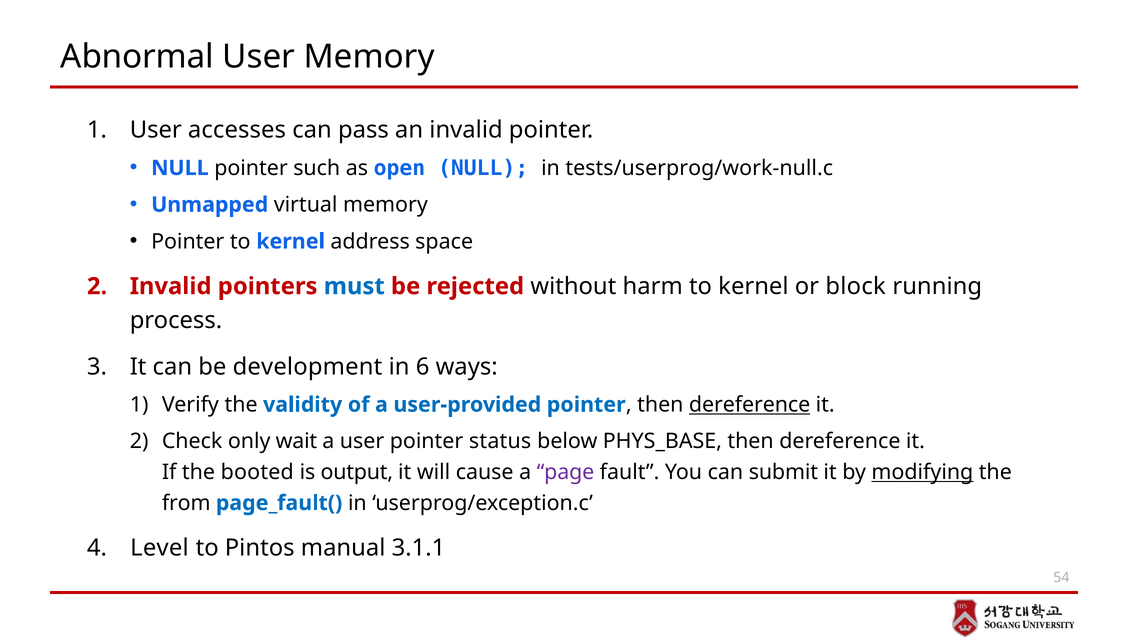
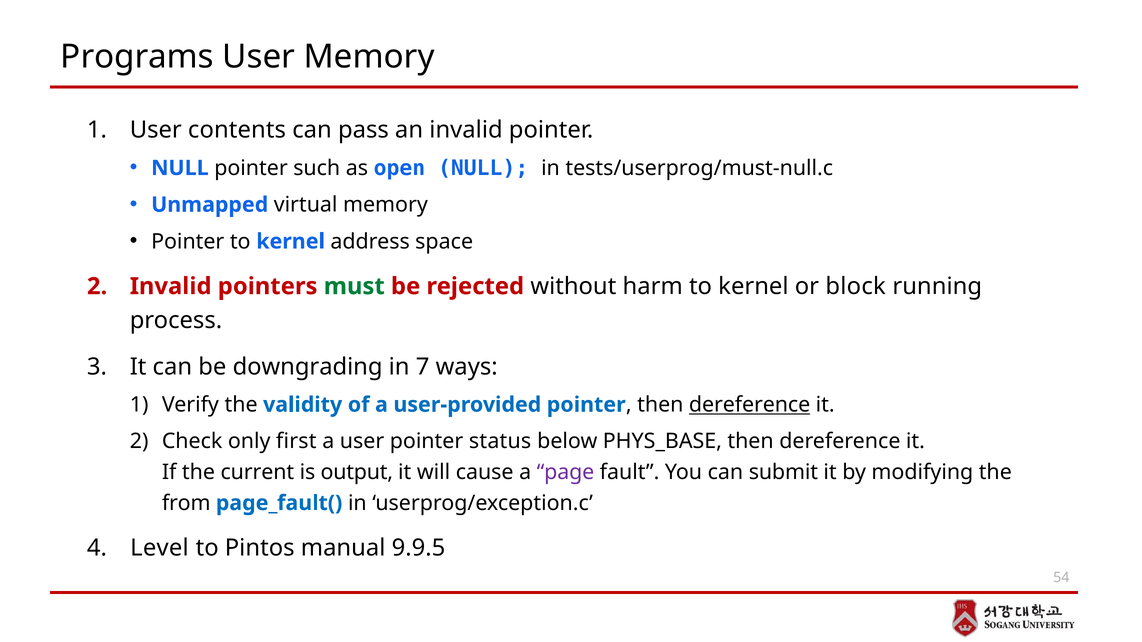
Abnormal: Abnormal -> Programs
accesses: accesses -> contents
tests/userprog/work-null.c: tests/userprog/work-null.c -> tests/userprog/must-null.c
must colour: blue -> green
development: development -> downgrading
6: 6 -> 7
wait: wait -> first
booted: booted -> current
modifying underline: present -> none
3.1.1: 3.1.1 -> 9.9.5
